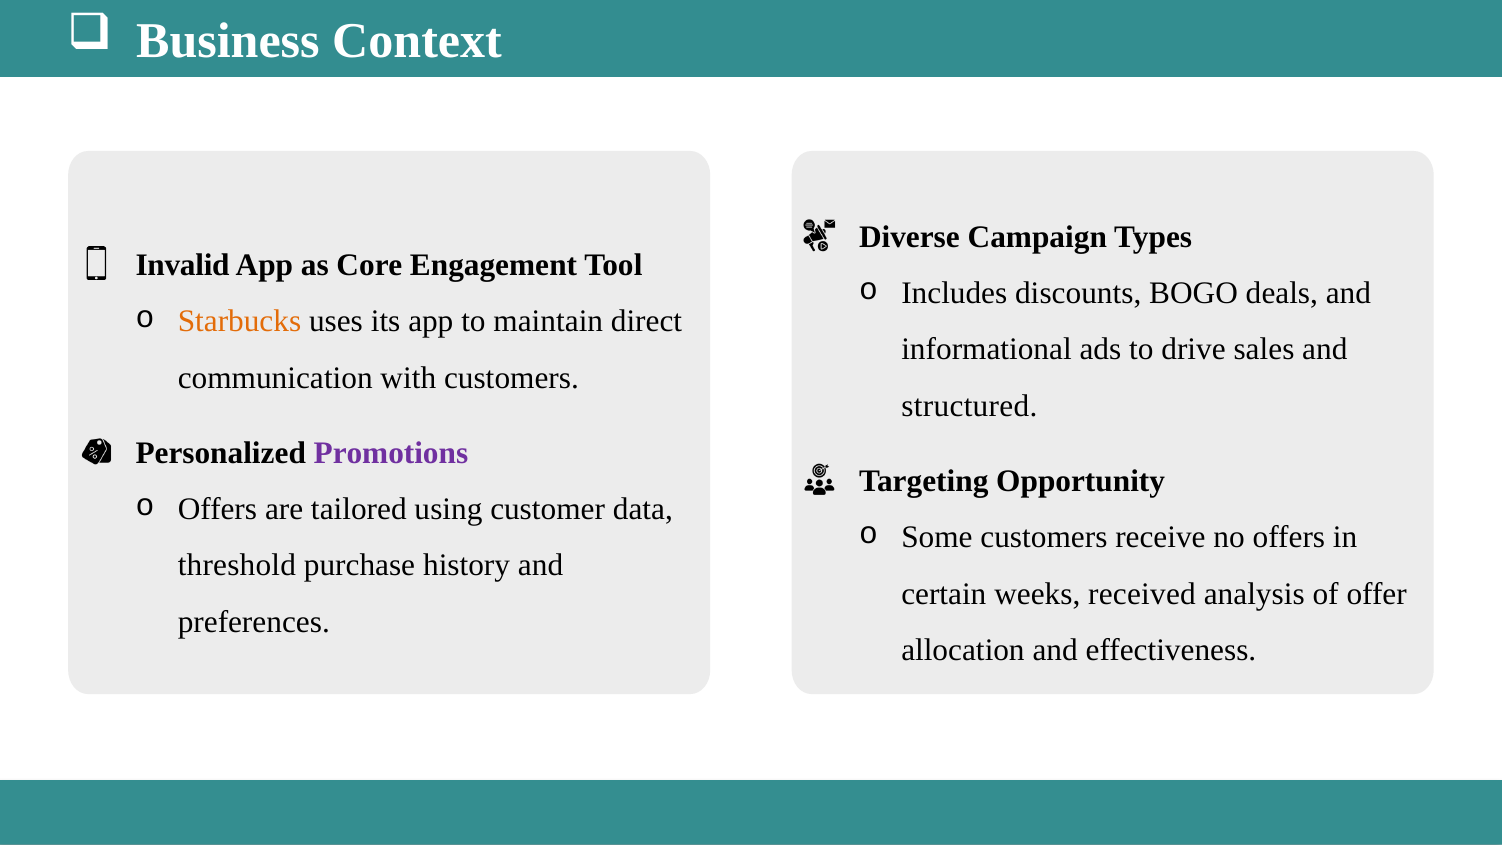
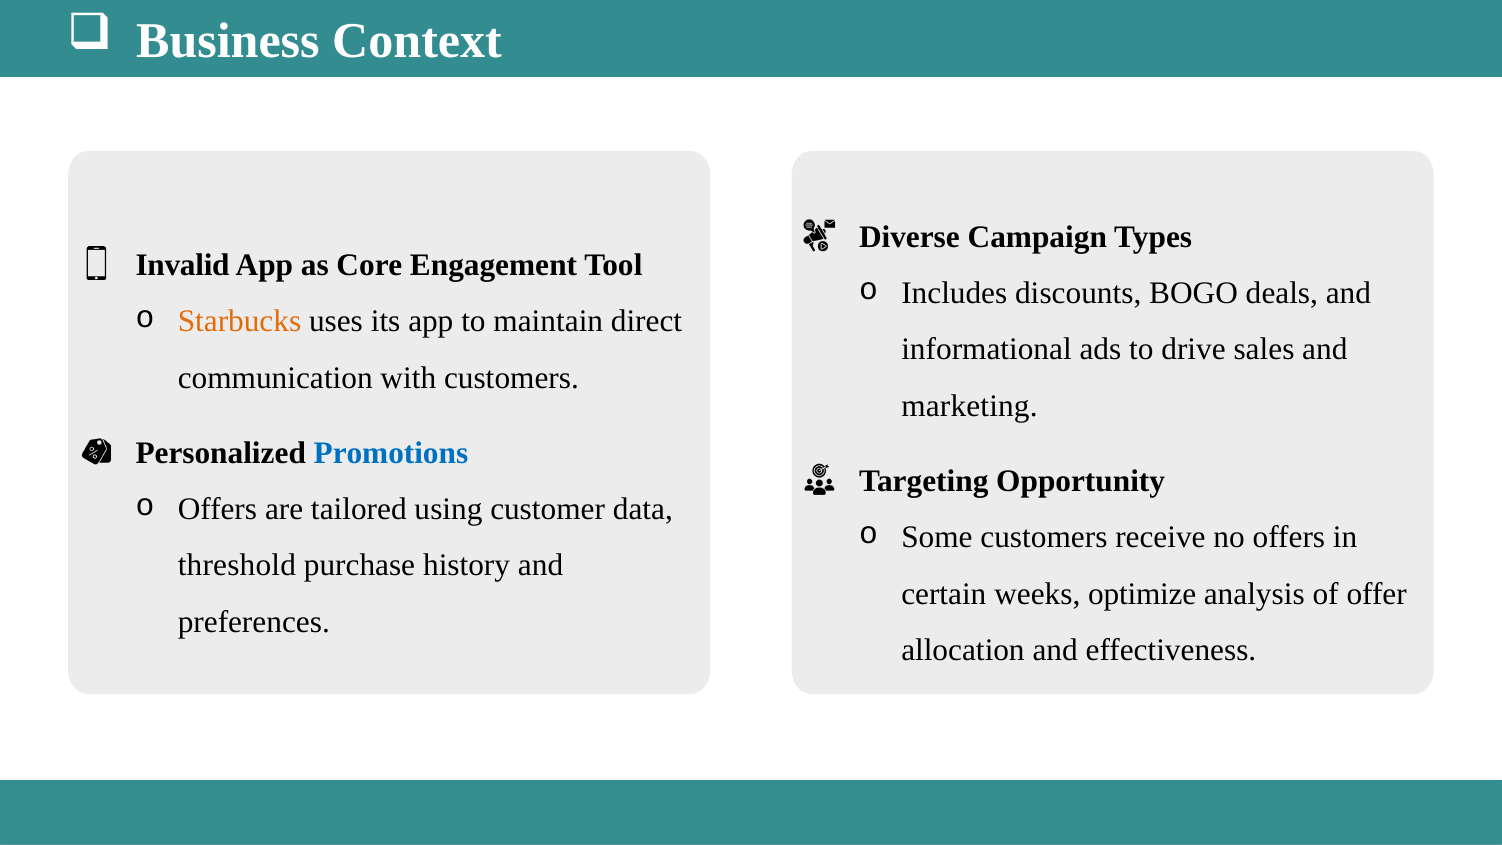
structured: structured -> marketing
Promotions colour: purple -> blue
received: received -> optimize
